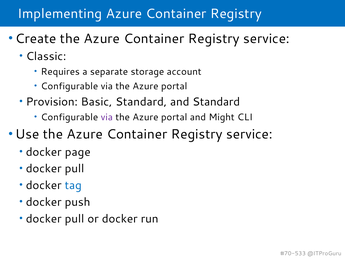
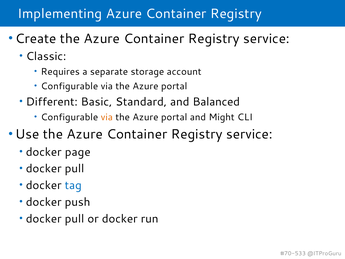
Provision: Provision -> Different
and Standard: Standard -> Balanced
via at (107, 117) colour: purple -> orange
